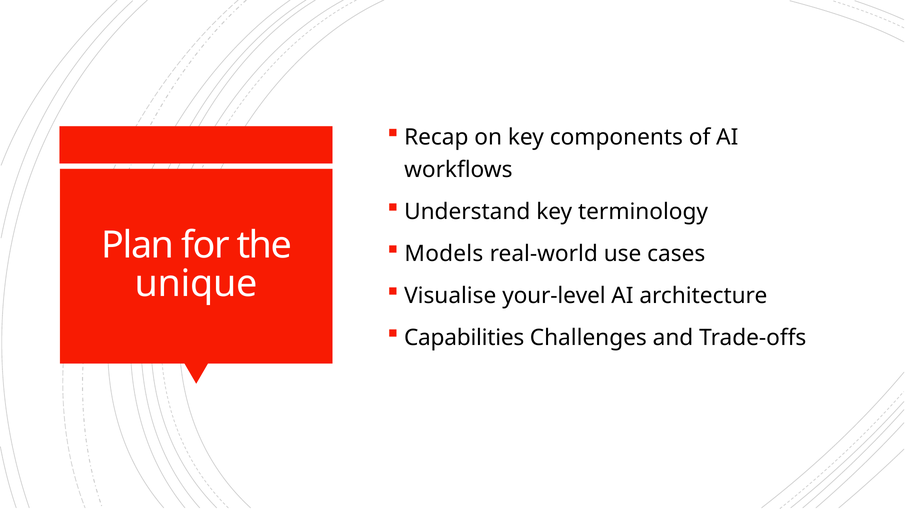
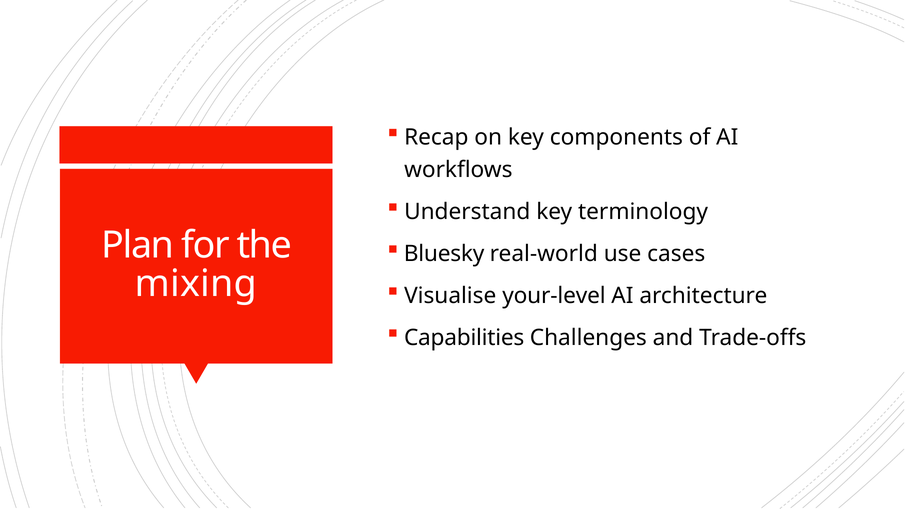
Models: Models -> Bluesky
unique: unique -> mixing
